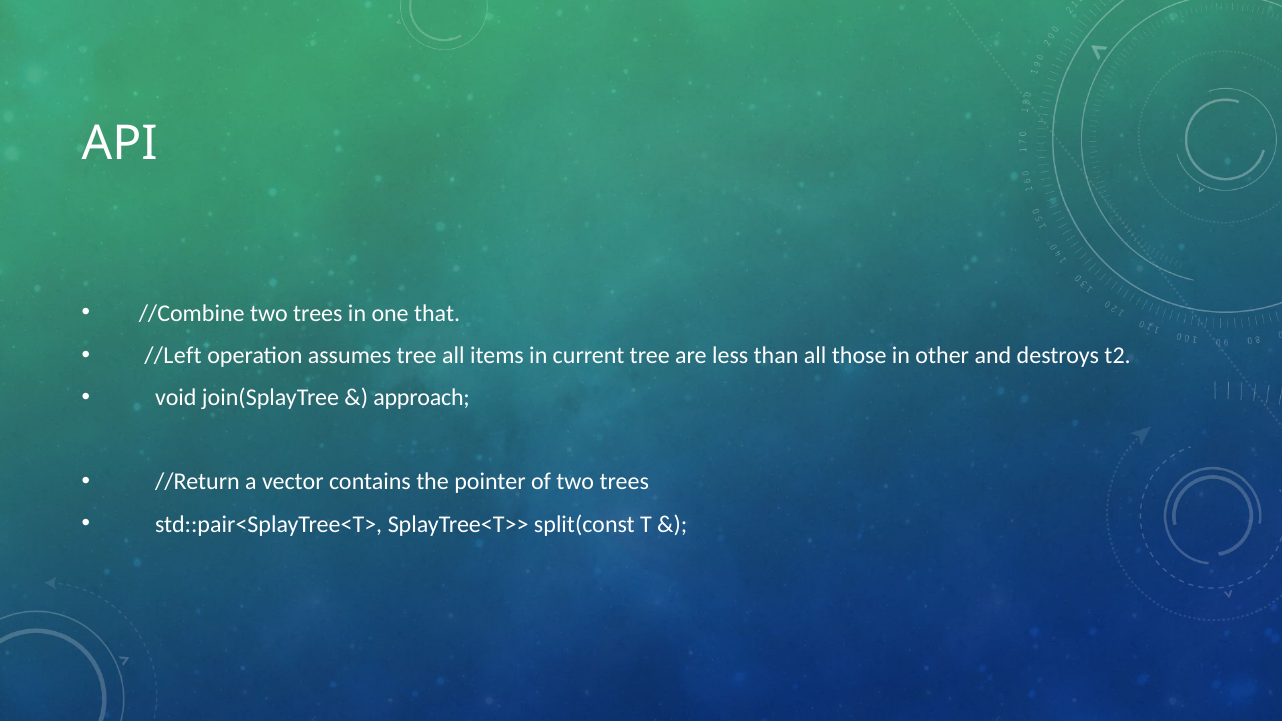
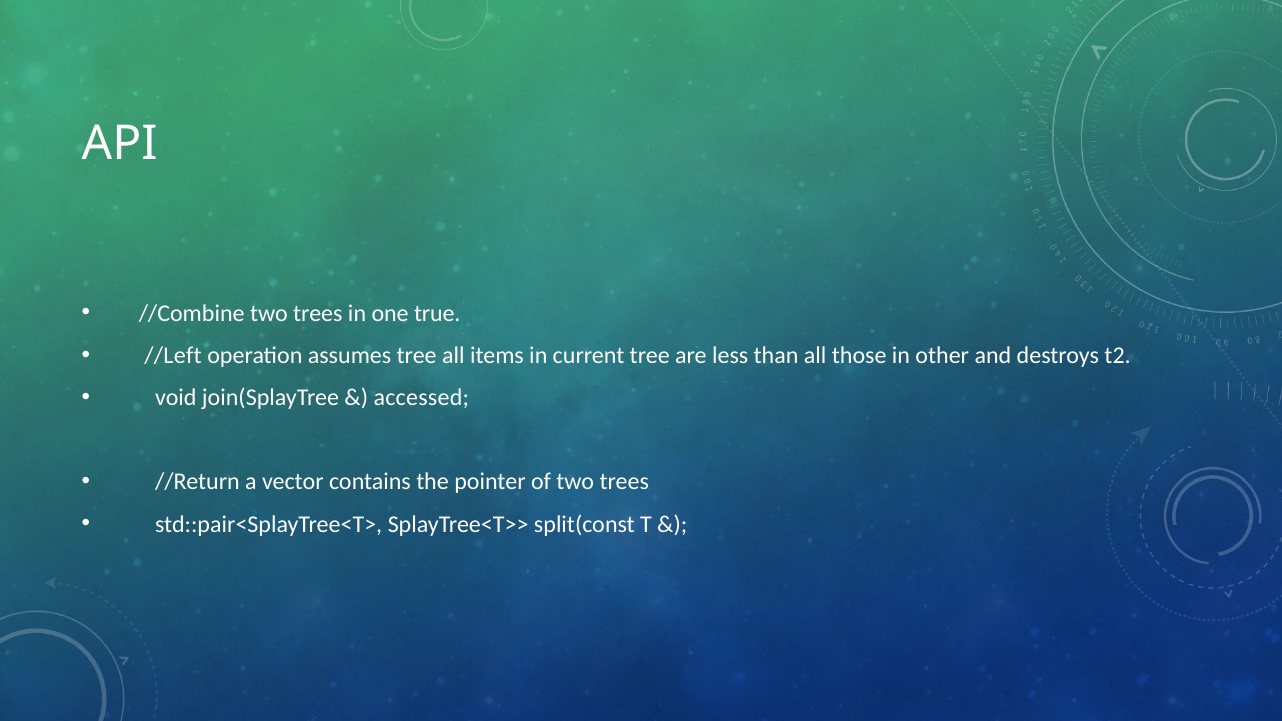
that: that -> true
approach: approach -> accessed
